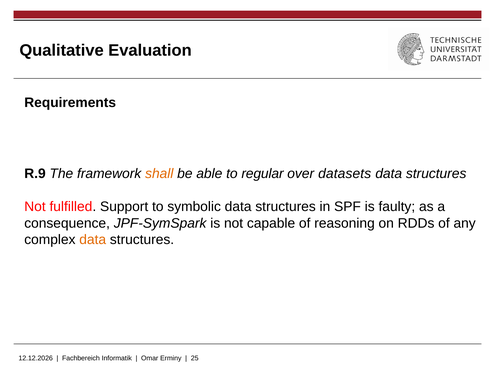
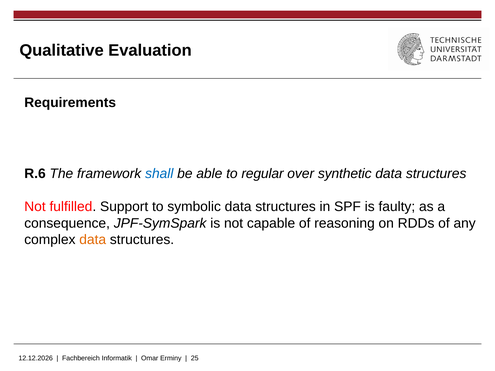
R.9: R.9 -> R.6
shall colour: orange -> blue
datasets: datasets -> synthetic
